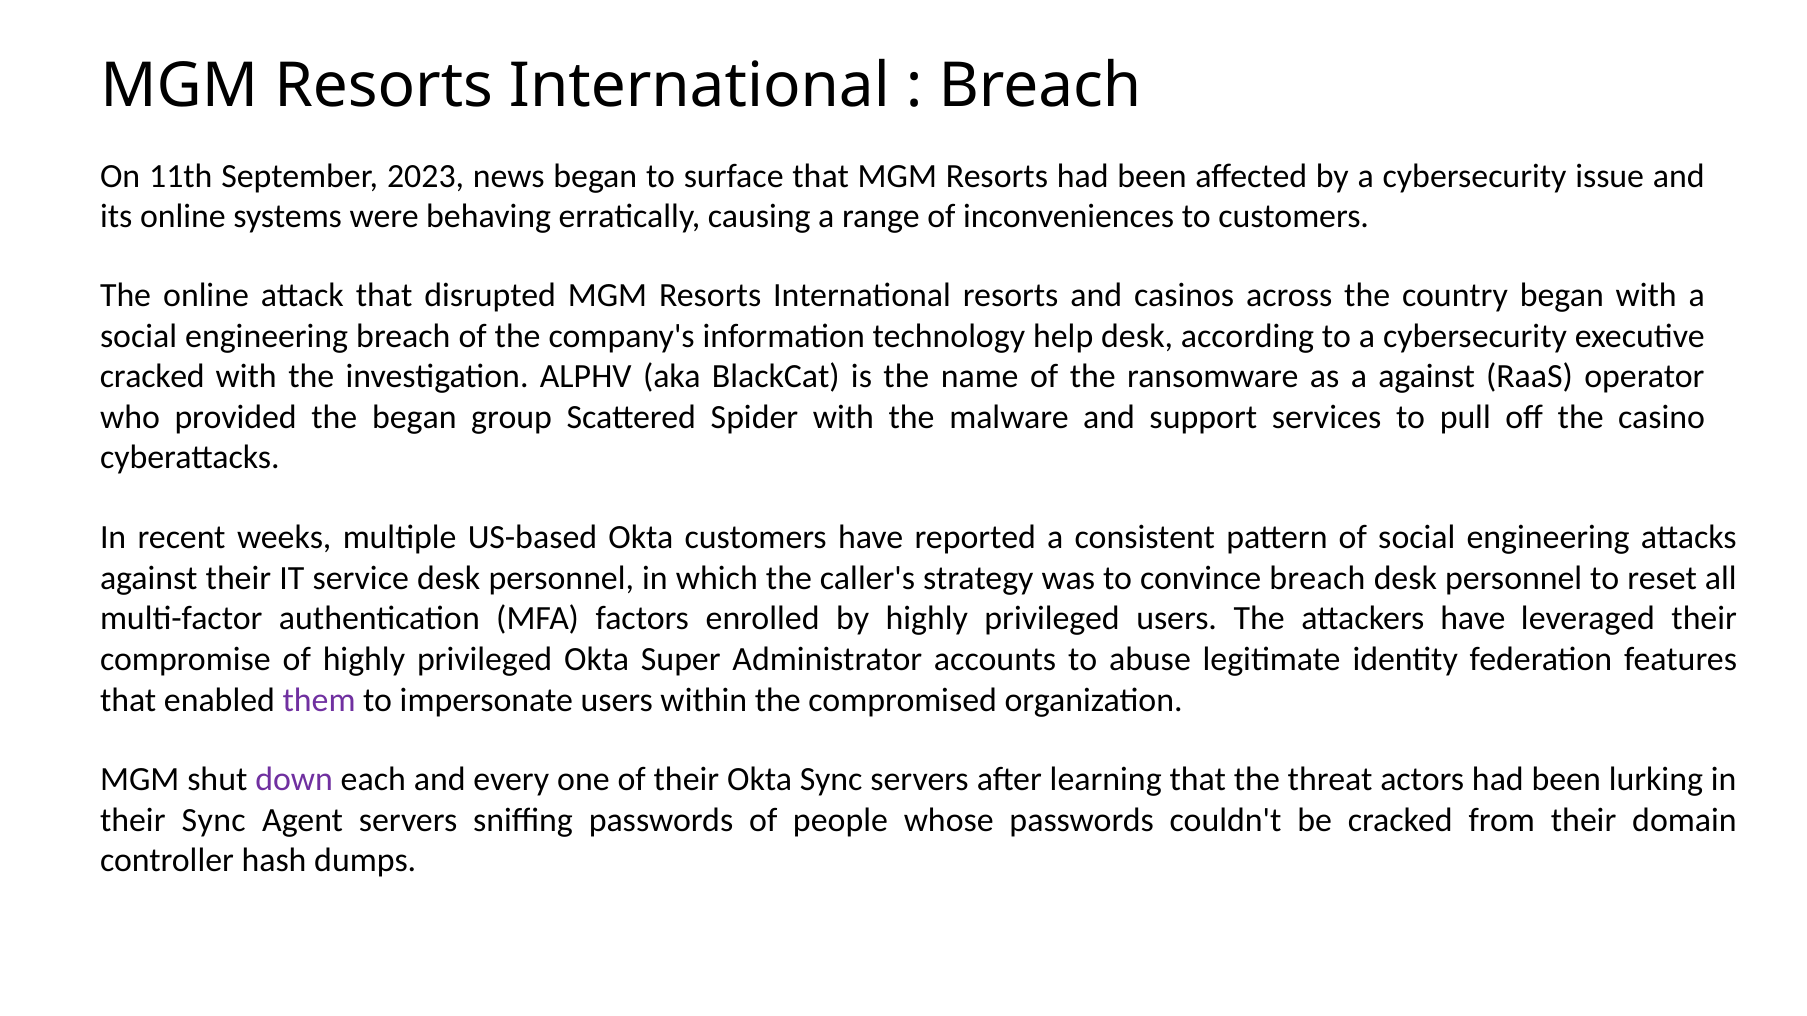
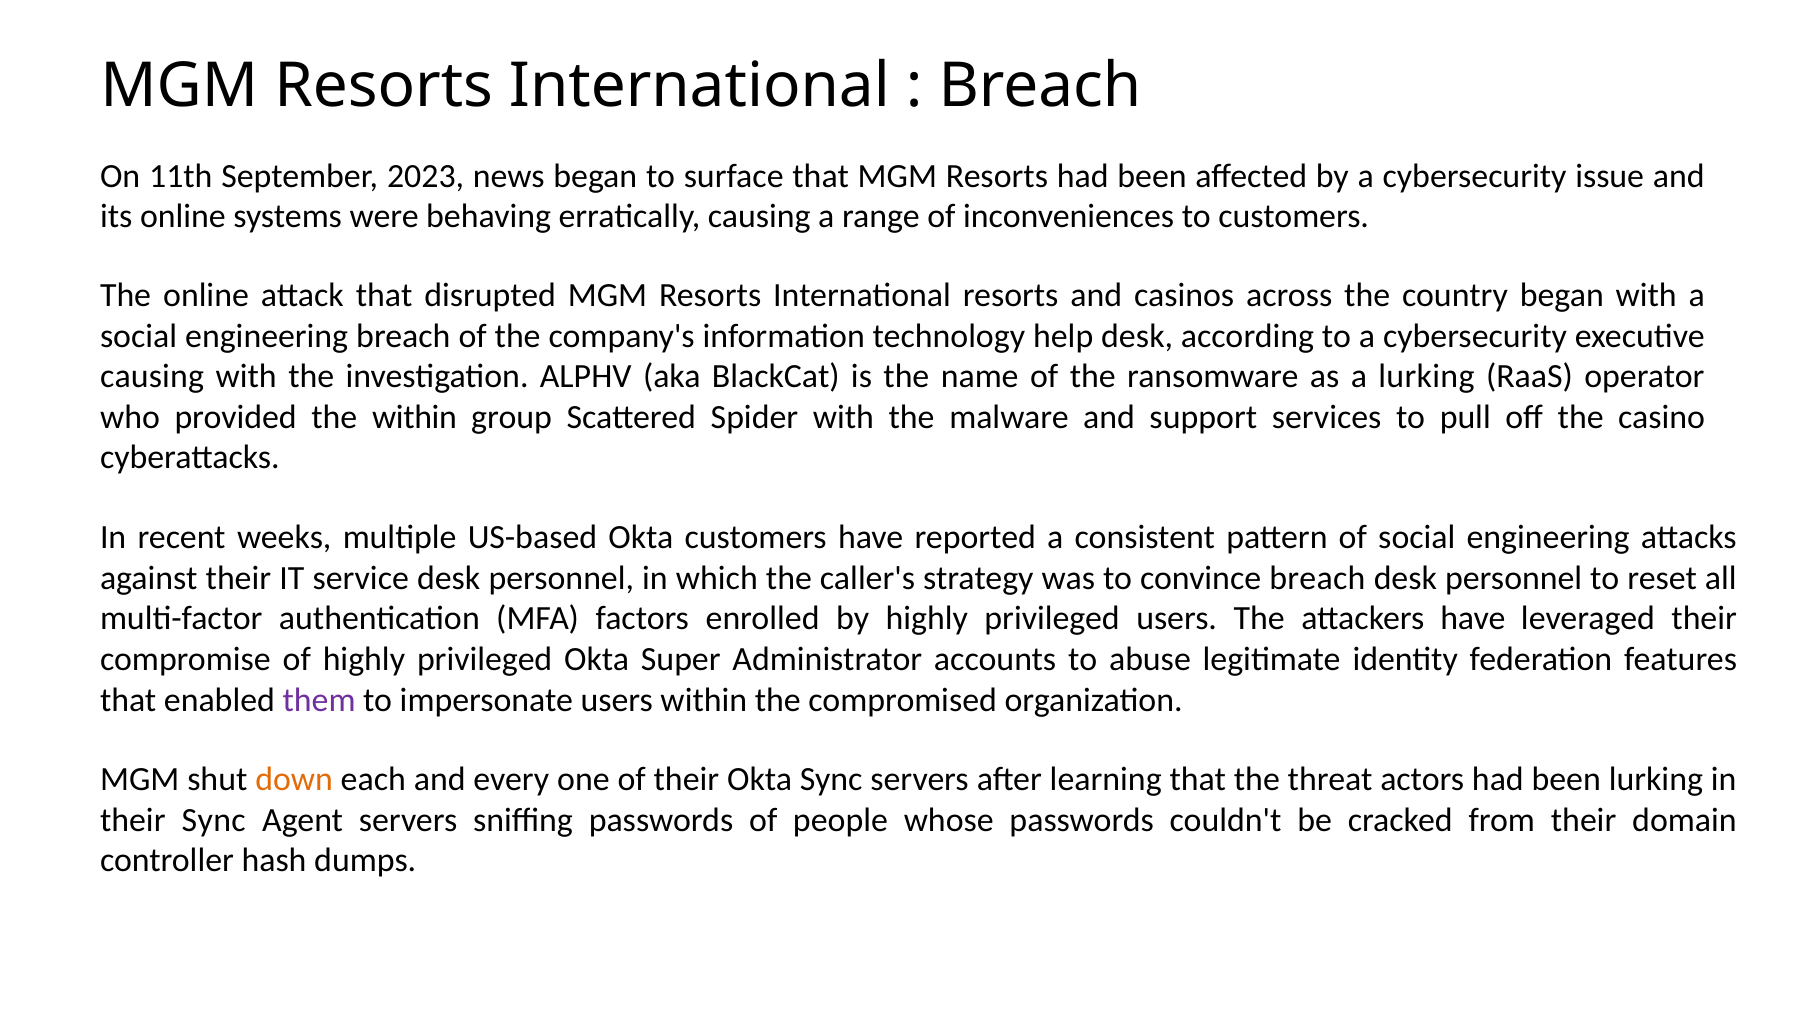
cracked at (152, 377): cracked -> causing
a against: against -> lurking
the began: began -> within
down colour: purple -> orange
